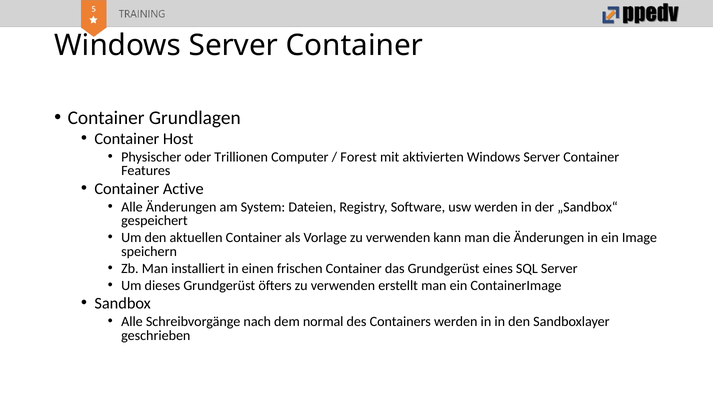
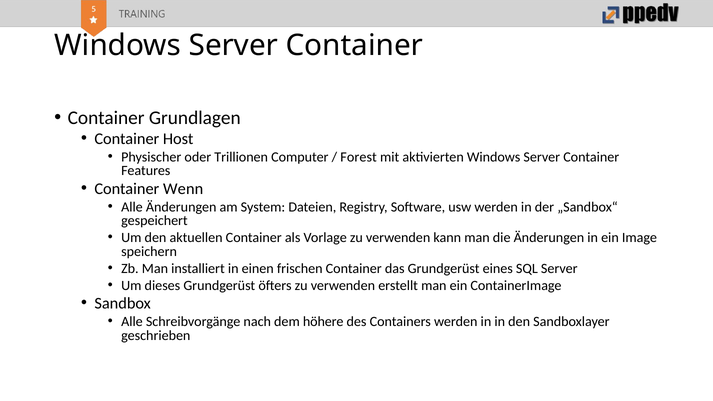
Active: Active -> Wenn
normal: normal -> höhere
